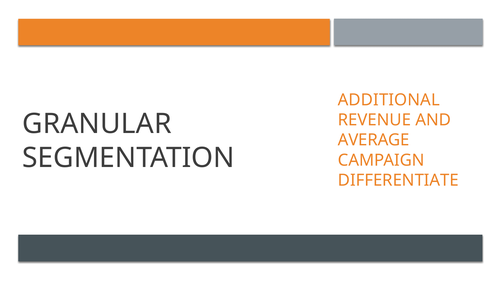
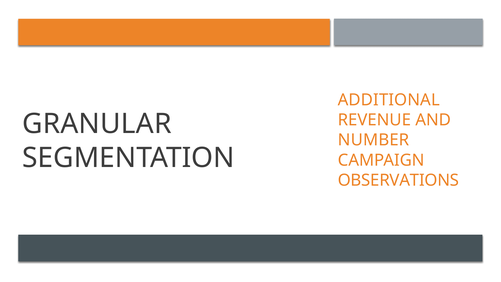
AVERAGE: AVERAGE -> NUMBER
DIFFERENTIATE: DIFFERENTIATE -> OBSERVATIONS
